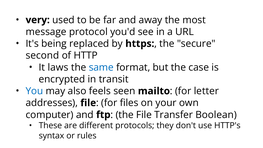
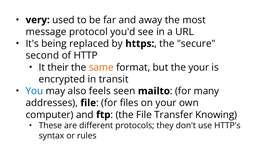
laws: laws -> their
same colour: blue -> orange
the case: case -> your
letter: letter -> many
Boolean: Boolean -> Knowing
